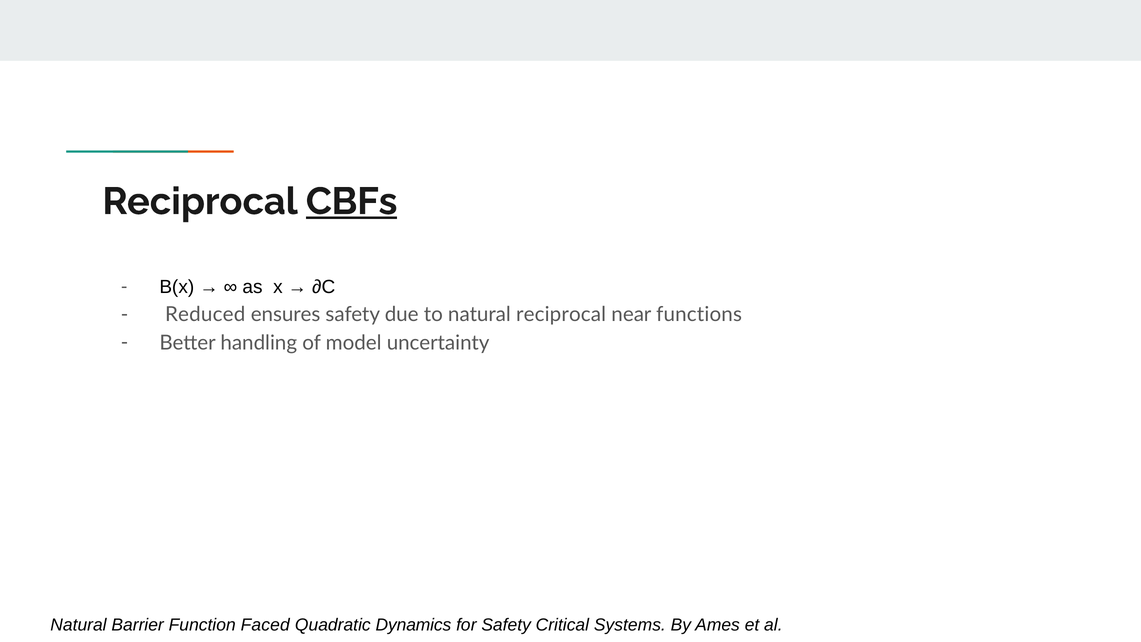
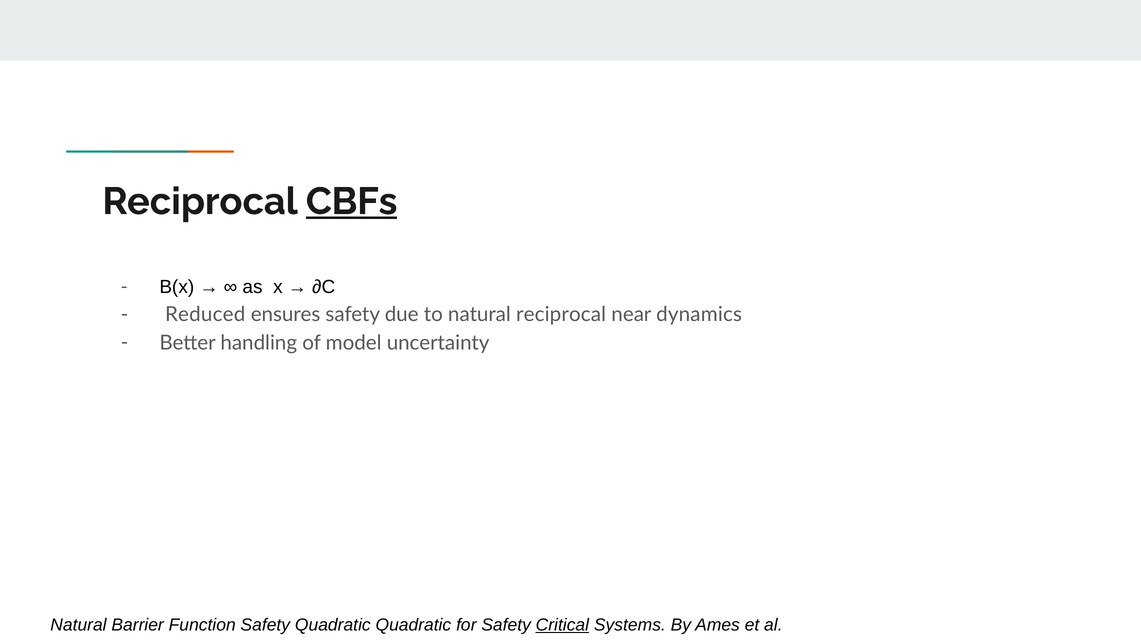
functions: functions -> dynamics
Function Faced: Faced -> Safety
Quadratic Dynamics: Dynamics -> Quadratic
Critical underline: none -> present
